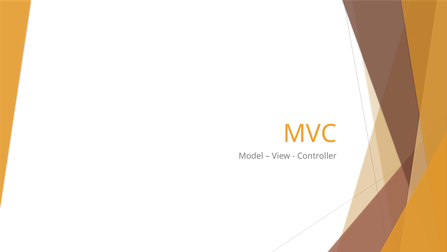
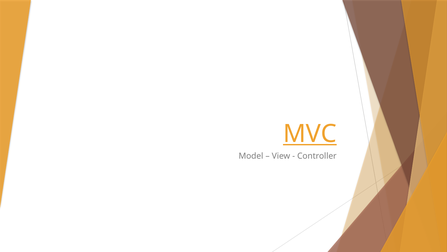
MVC underline: none -> present
